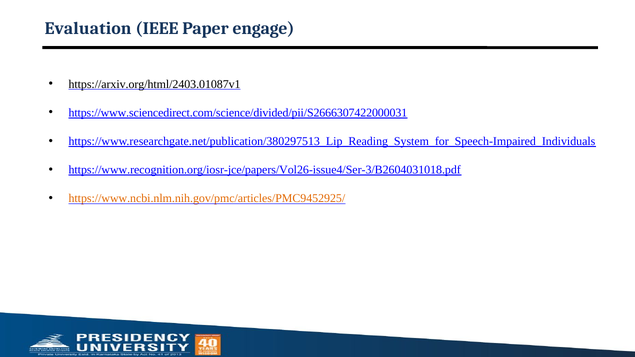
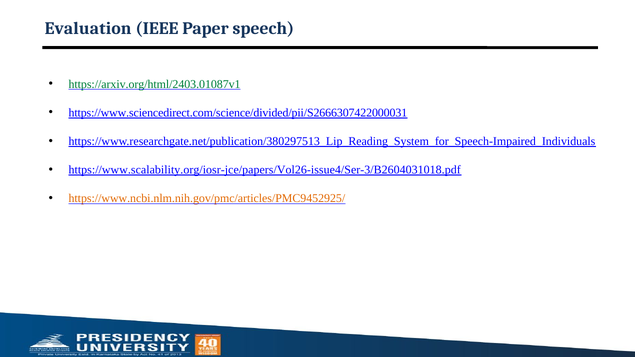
engage: engage -> speech
https://arxiv.org/html/2403.01087v1 colour: black -> green
https://www.recognition.org/iosr-jce/papers/Vol26-issue4/Ser-3/B2604031018.pdf: https://www.recognition.org/iosr-jce/papers/Vol26-issue4/Ser-3/B2604031018.pdf -> https://www.scalability.org/iosr-jce/papers/Vol26-issue4/Ser-3/B2604031018.pdf
